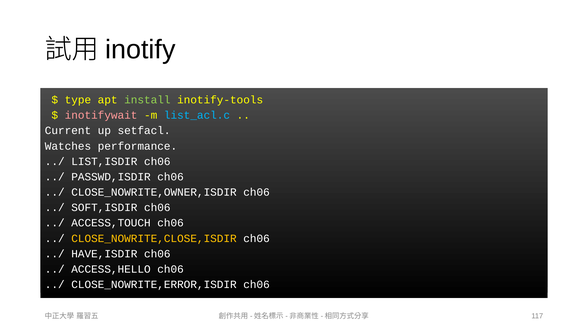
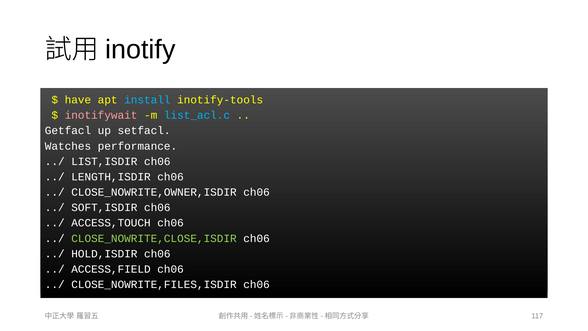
type: type -> have
install colour: light green -> light blue
Current: Current -> Getfacl
PASSWD,ISDIR: PASSWD,ISDIR -> LENGTH,ISDIR
CLOSE_NOWRITE,CLOSE,ISDIR colour: yellow -> light green
HAVE,ISDIR: HAVE,ISDIR -> HOLD,ISDIR
ACCESS,HELLO: ACCESS,HELLO -> ACCESS,FIELD
CLOSE_NOWRITE,ERROR,ISDIR: CLOSE_NOWRITE,ERROR,ISDIR -> CLOSE_NOWRITE,FILES,ISDIR
